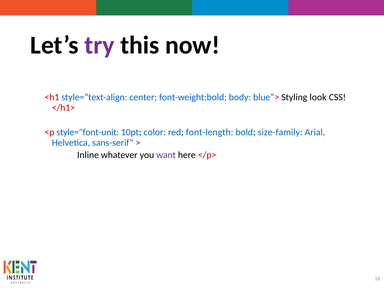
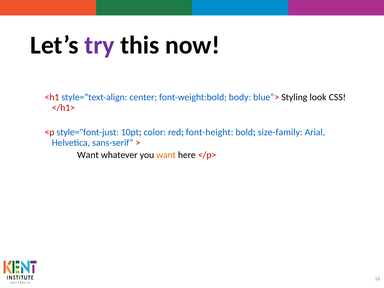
style="font-unit: style="font-unit -> style="font-just
font-length: font-length -> font-height
Inline at (88, 155): Inline -> Want
want at (166, 155) colour: purple -> orange
